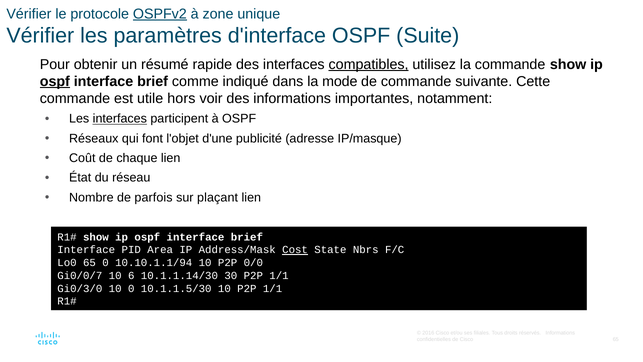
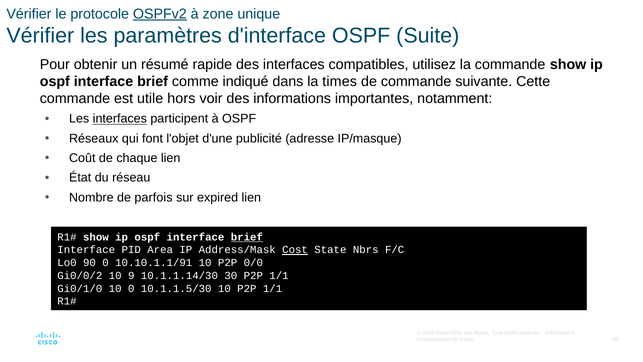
compatibles underline: present -> none
ospf at (55, 81) underline: present -> none
mode: mode -> times
plaçant: plaçant -> expired
brief at (247, 237) underline: none -> present
Lo0 65: 65 -> 90
10.10.1.1/94: 10.10.1.1/94 -> 10.10.1.1/91
Gi0/0/7: Gi0/0/7 -> Gi0/0/2
6: 6 -> 9
Gi0/3/0: Gi0/3/0 -> Gi0/1/0
